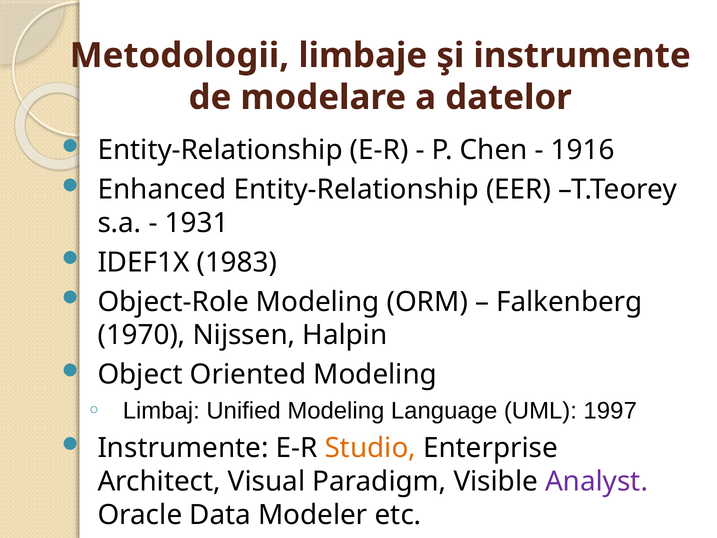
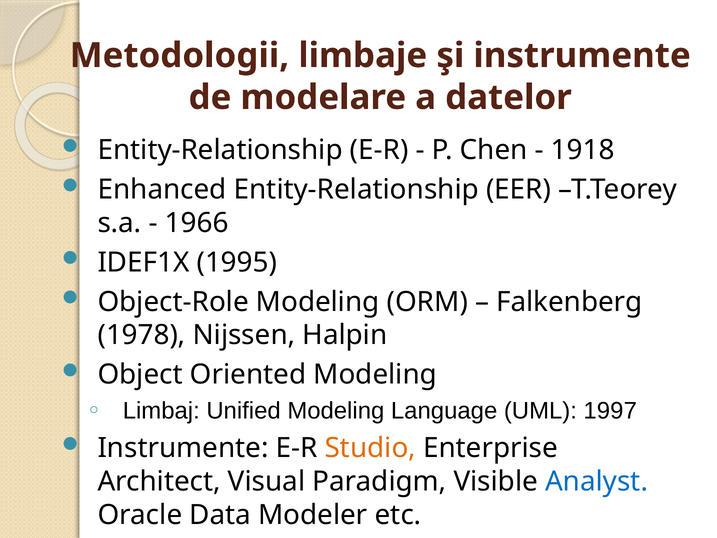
1916: 1916 -> 1918
1931: 1931 -> 1966
1983: 1983 -> 1995
1970: 1970 -> 1978
Analyst colour: purple -> blue
